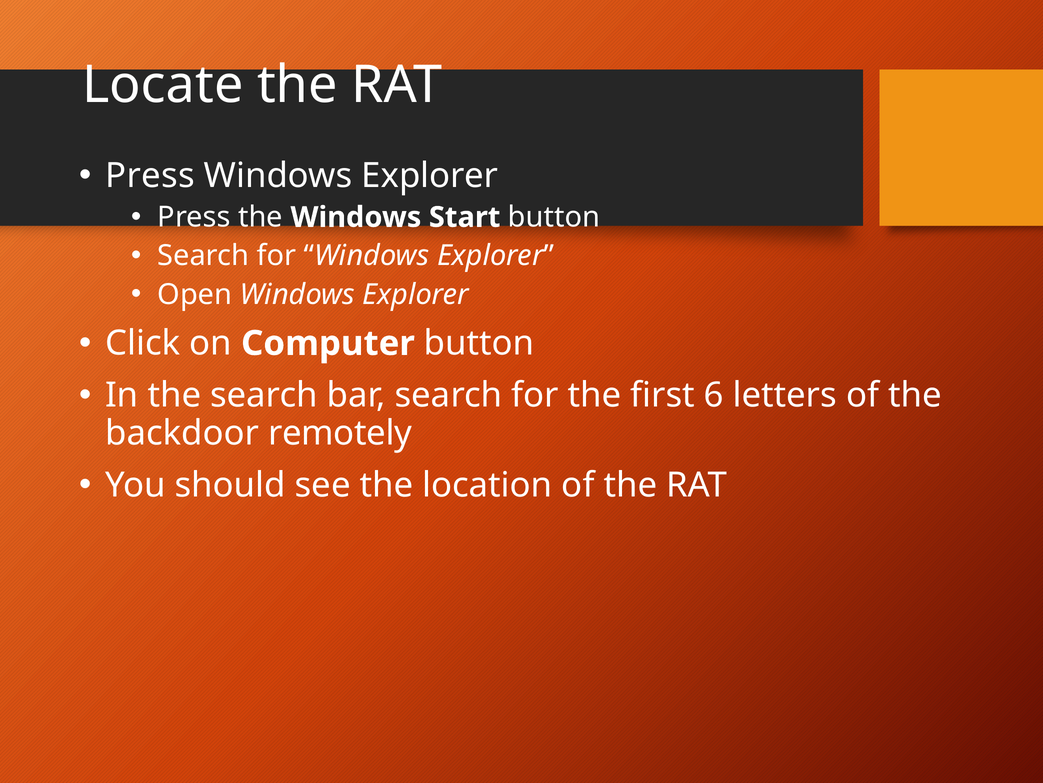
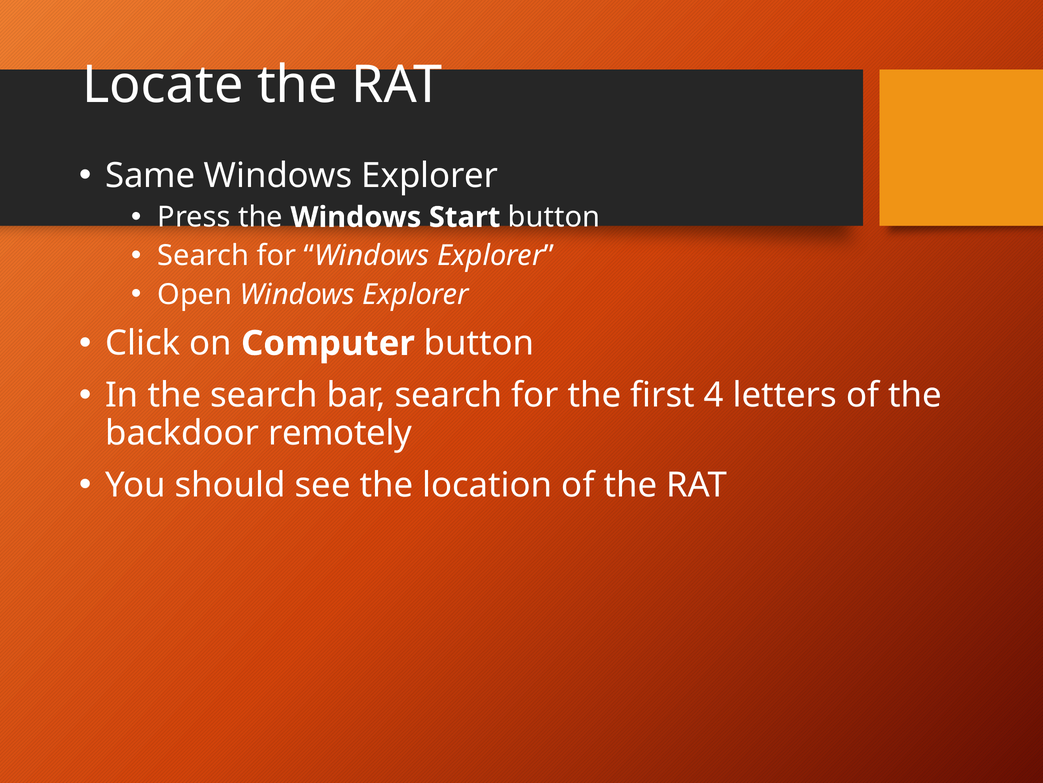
Press at (150, 175): Press -> Same
6: 6 -> 4
